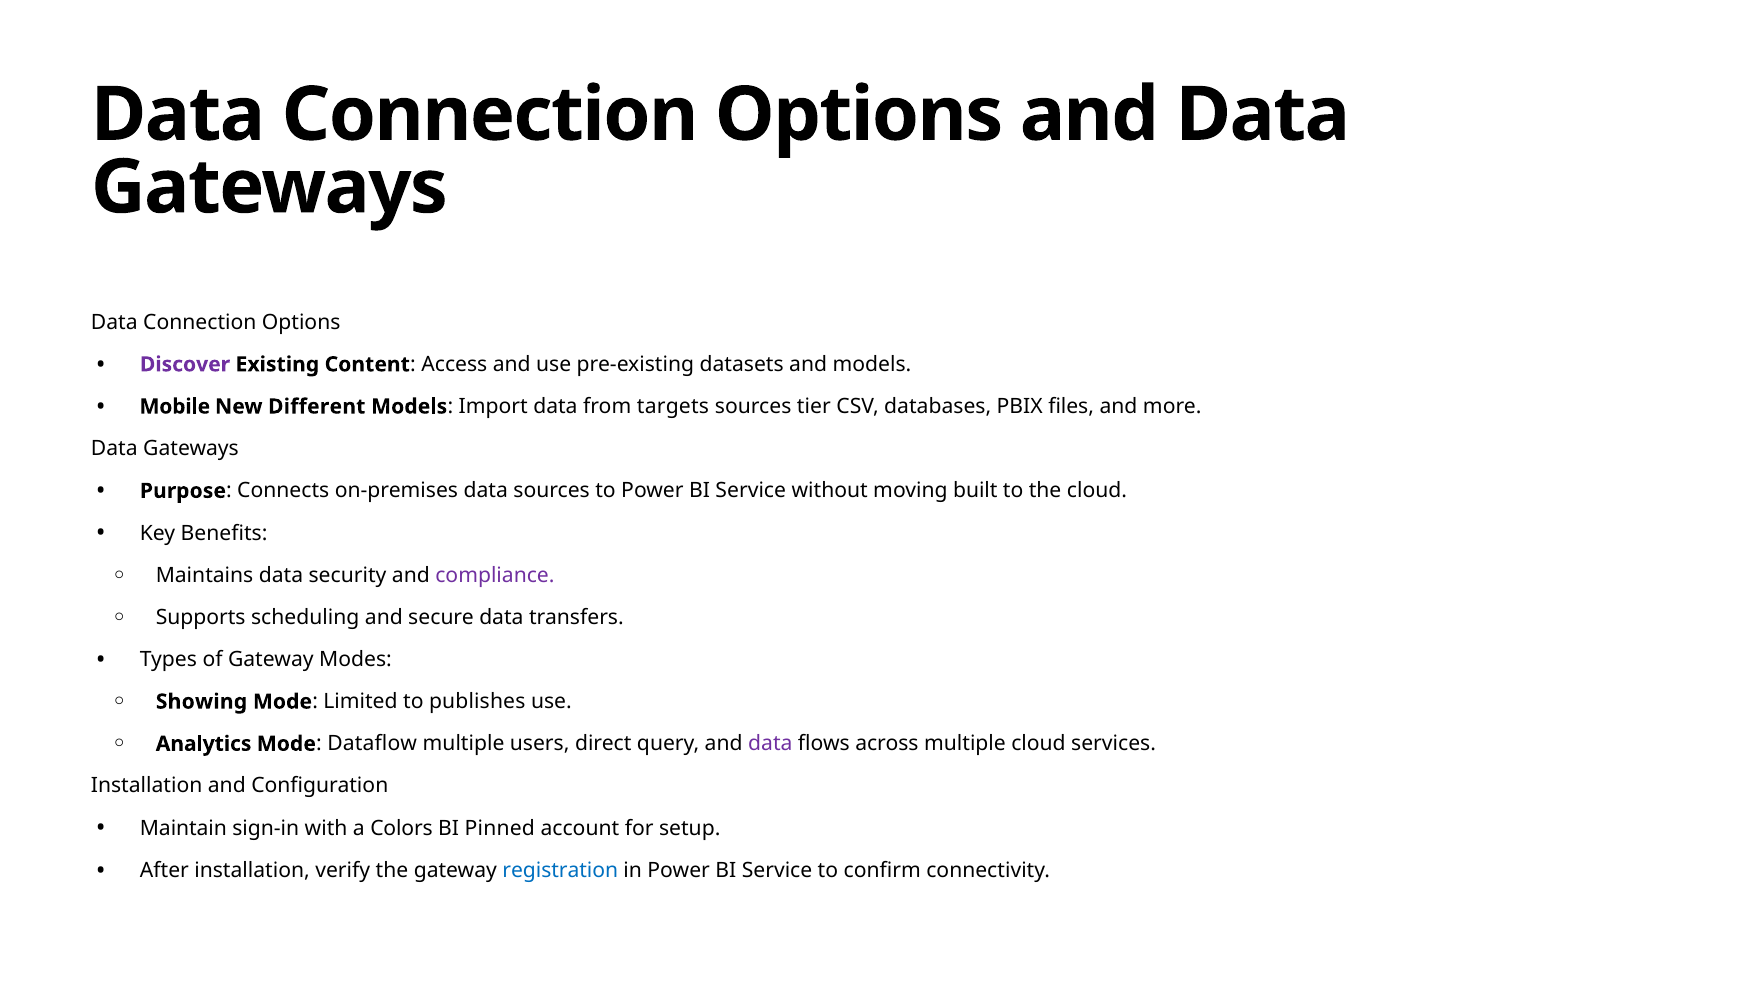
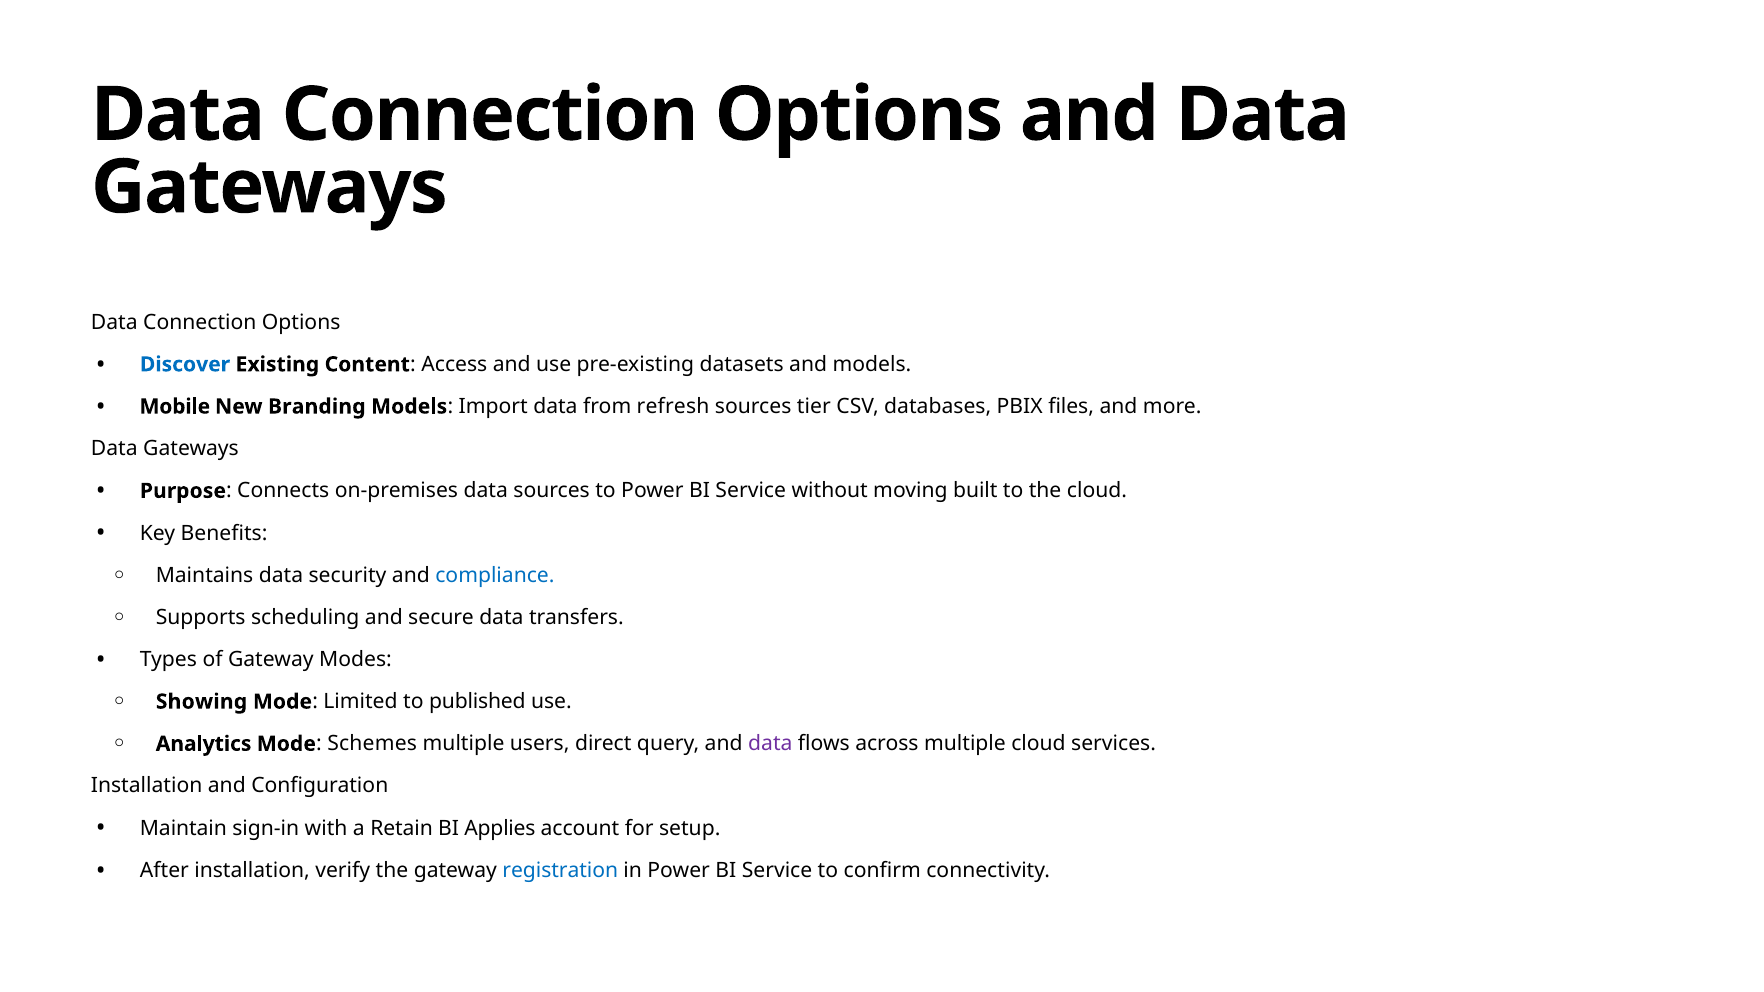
Discover colour: purple -> blue
Different: Different -> Branding
targets: targets -> refresh
compliance colour: purple -> blue
publishes: publishes -> published
Dataflow: Dataflow -> Schemes
Colors: Colors -> Retain
Pinned: Pinned -> Applies
